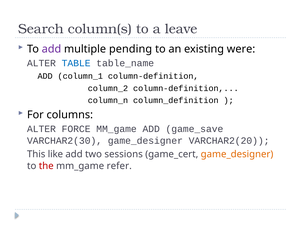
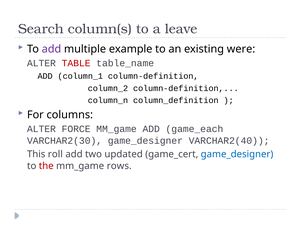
pending: pending -> example
TABLE colour: blue -> red
game_save: game_save -> game_each
VARCHAR2(20: VARCHAR2(20 -> VARCHAR2(40
like: like -> roll
sessions: sessions -> updated
game_designer at (237, 154) colour: orange -> blue
refer: refer -> rows
